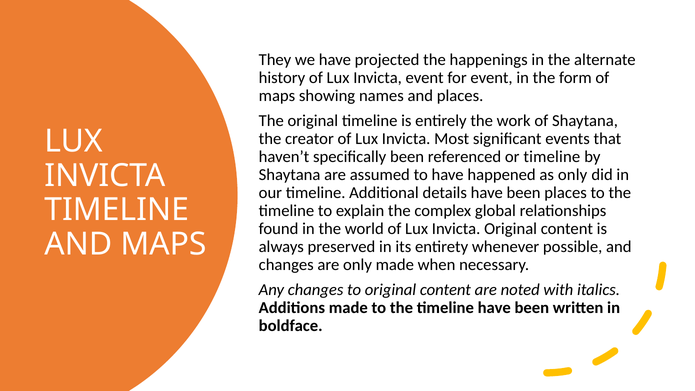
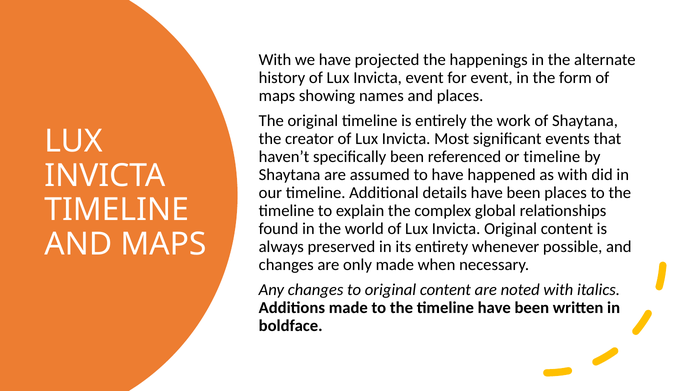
They at (275, 60): They -> With
as only: only -> with
